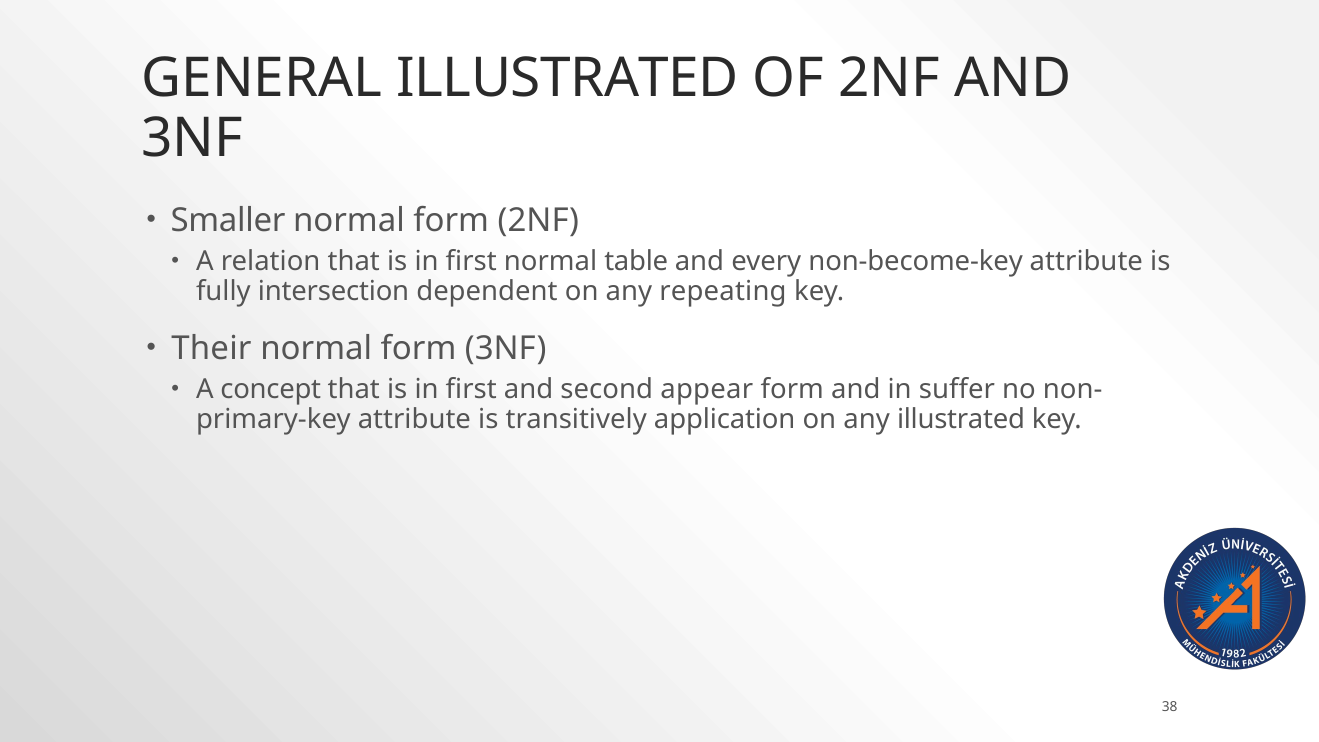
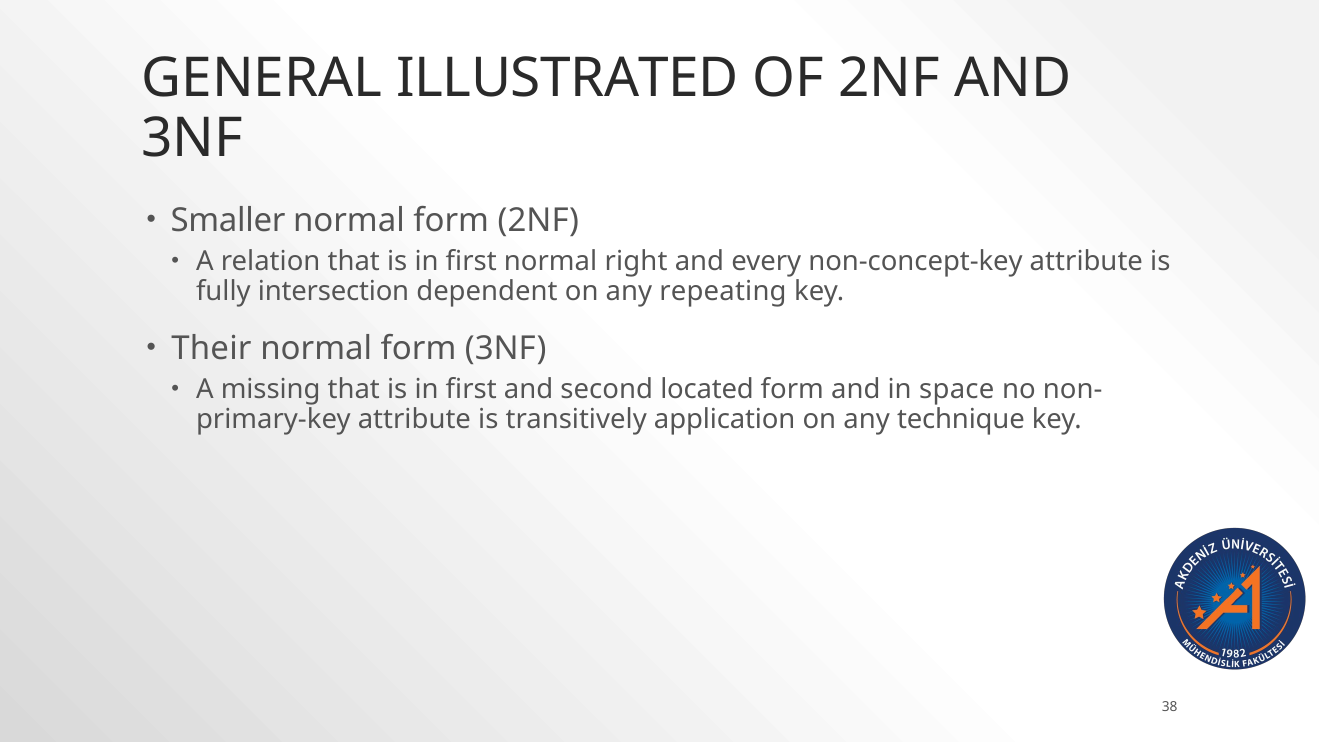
table: table -> right
non-become-key: non-become-key -> non-concept-key
concept: concept -> missing
appear: appear -> located
suffer: suffer -> space
any illustrated: illustrated -> technique
